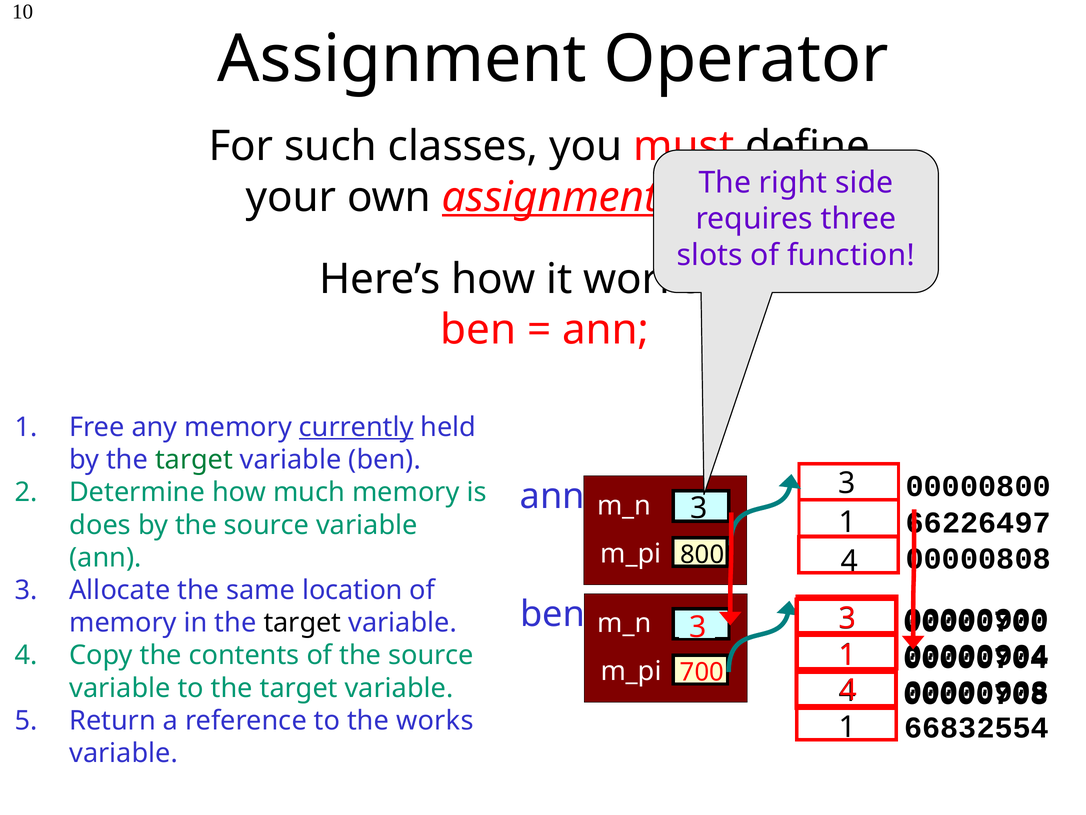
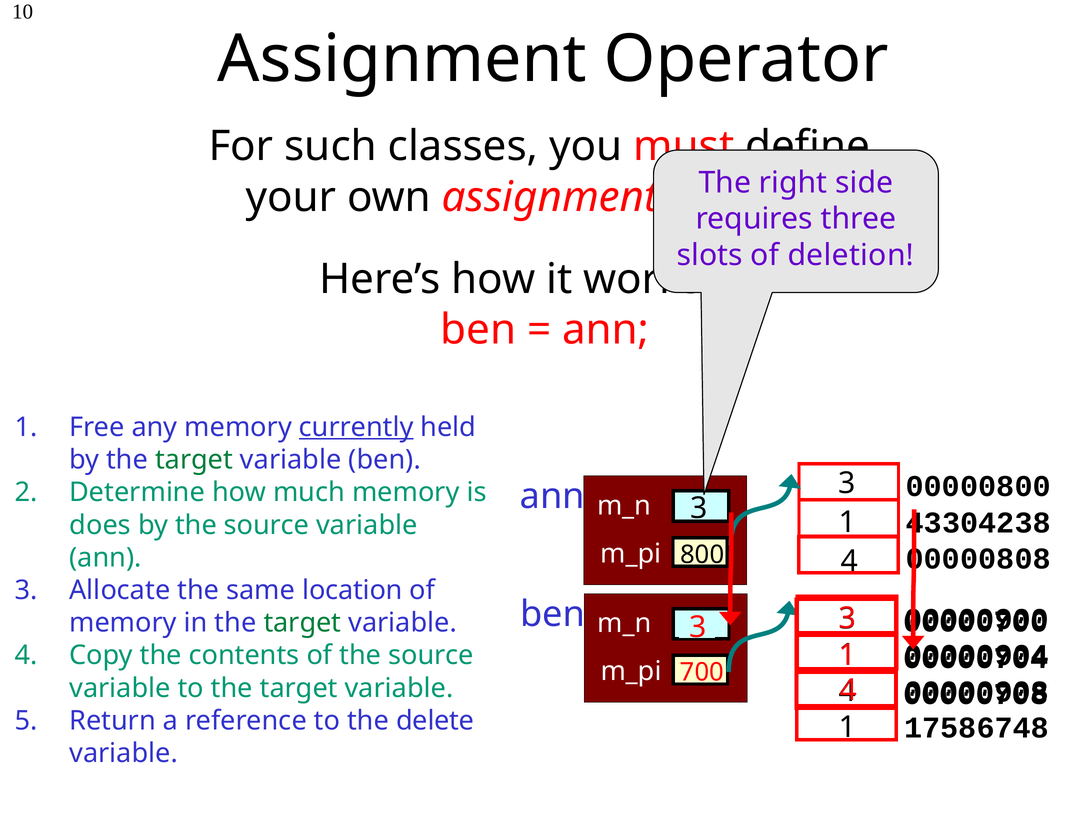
assignment at (550, 197) underline: present -> none
function: function -> deletion
66226497: 66226497 -> 43304238
target at (302, 622) colour: black -> green
the works: works -> delete
66832554: 66832554 -> 17586748
